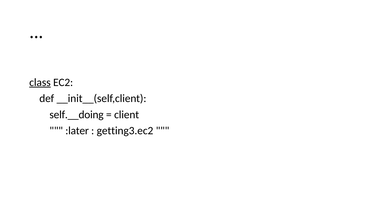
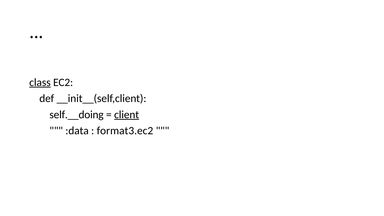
client underline: none -> present
:later: :later -> :data
getting3.ec2: getting3.ec2 -> format3.ec2
